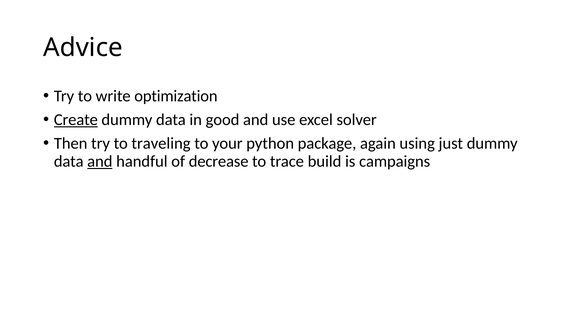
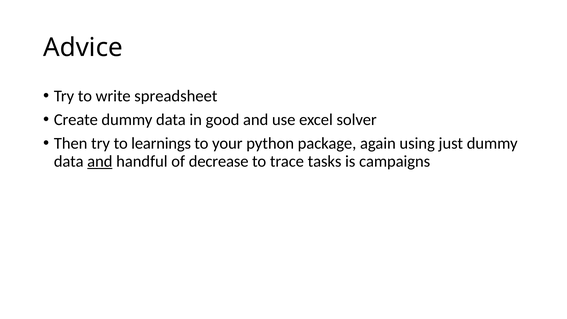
optimization: optimization -> spreadsheet
Create underline: present -> none
traveling: traveling -> learnings
build: build -> tasks
